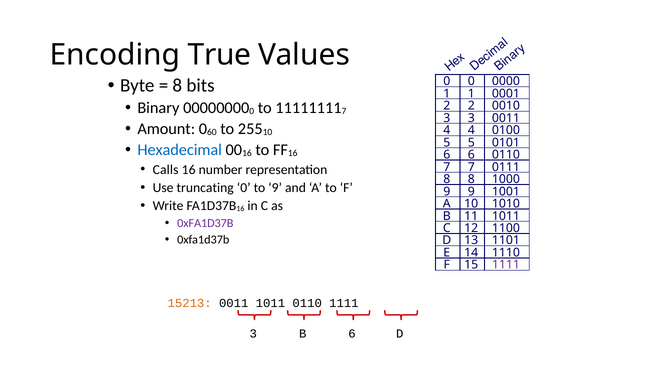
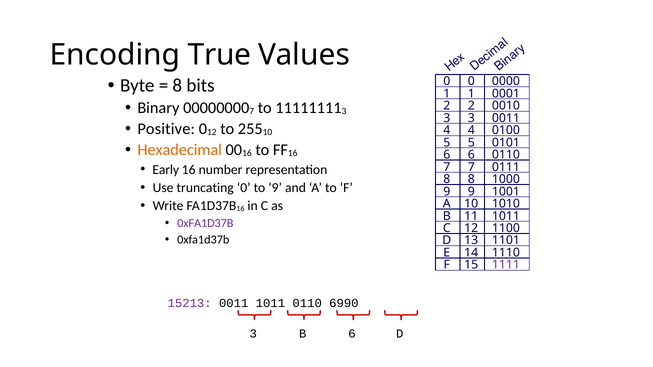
0 at (252, 111): 0 -> 7
7 at (344, 111): 7 -> 3
Amount: Amount -> Positive
0 60: 60 -> 12
Hexadecimal colour: blue -> orange
Calls: Calls -> Early
15213 colour: orange -> purple
0110 1111: 1111 -> 6990
